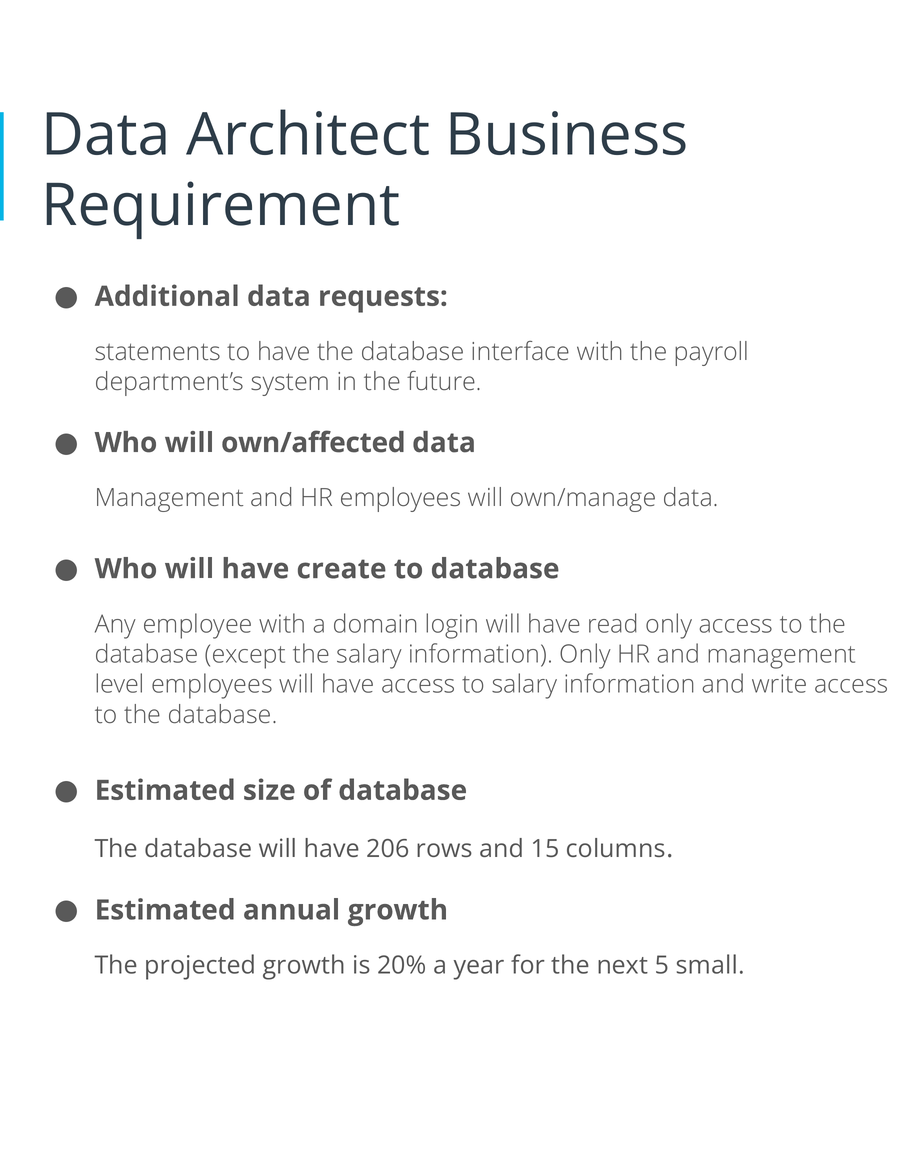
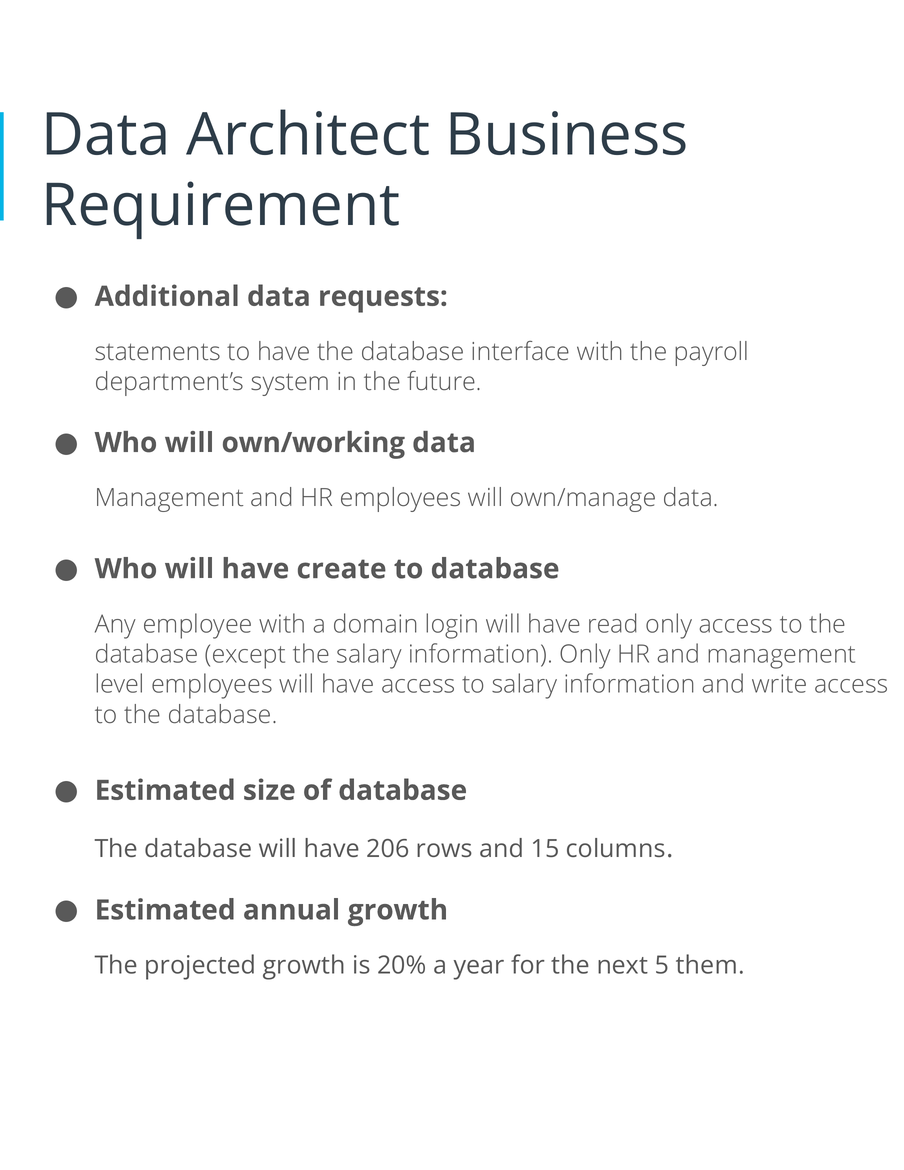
own/affected: own/affected -> own/working
small: small -> them
